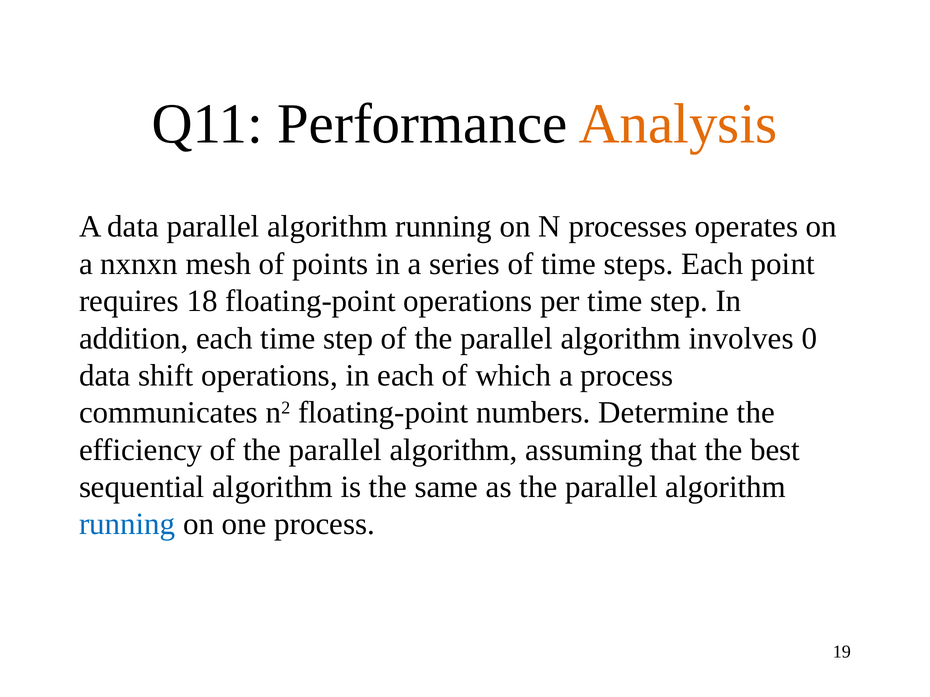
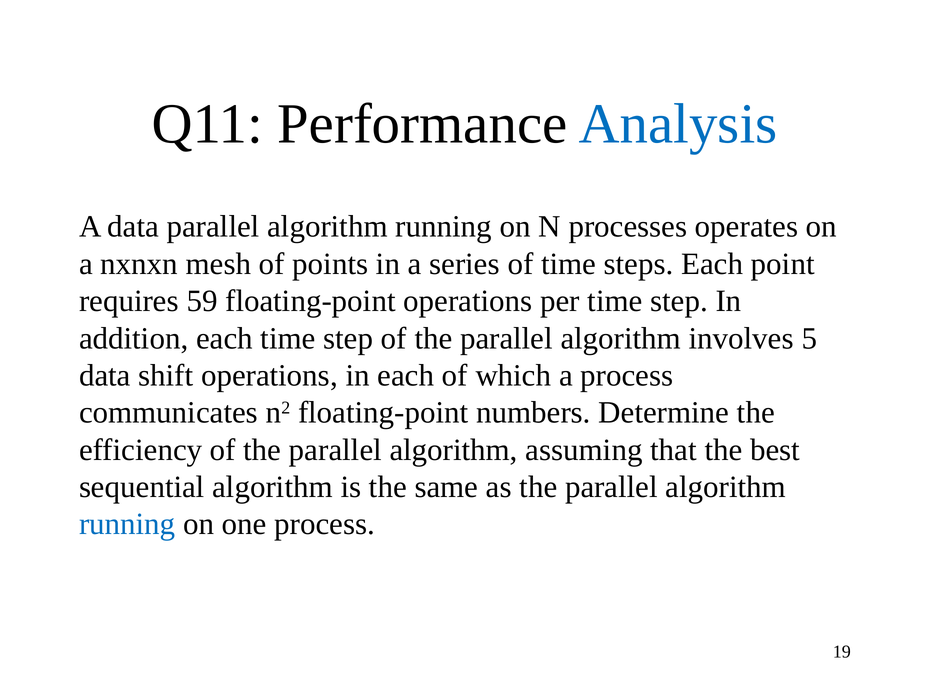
Analysis colour: orange -> blue
18: 18 -> 59
0: 0 -> 5
